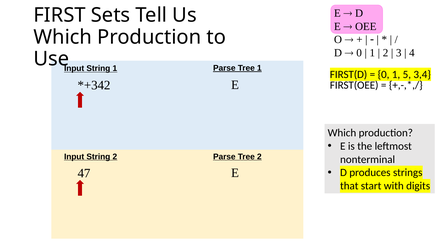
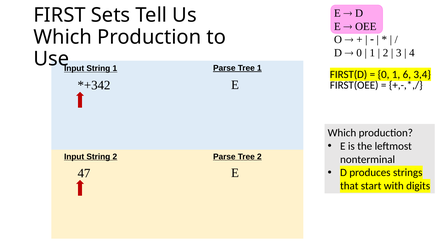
5: 5 -> 6
